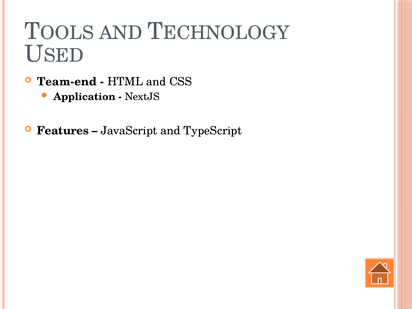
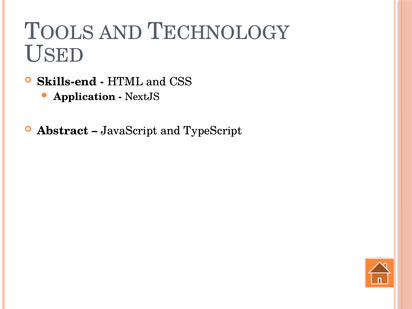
Team-end: Team-end -> Skills-end
Features: Features -> Abstract
